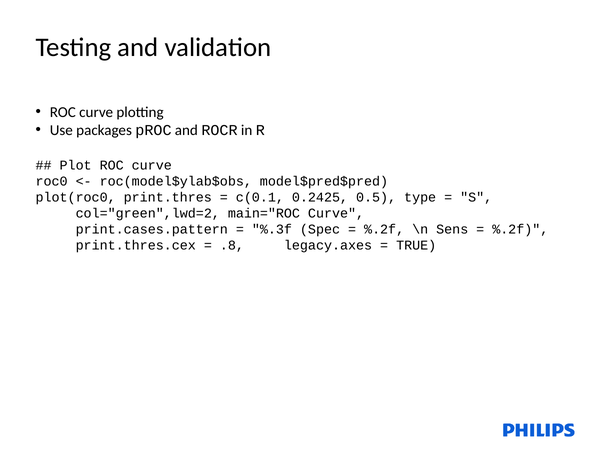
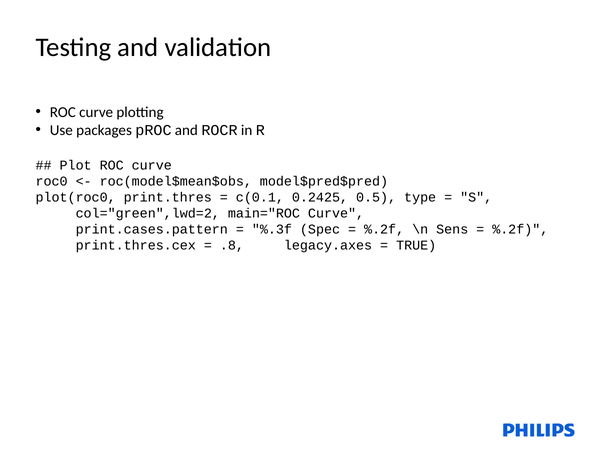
roc(model$ylab$obs: roc(model$ylab$obs -> roc(model$mean$obs
